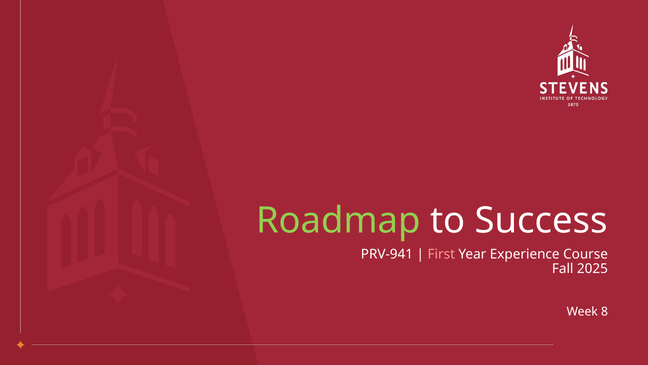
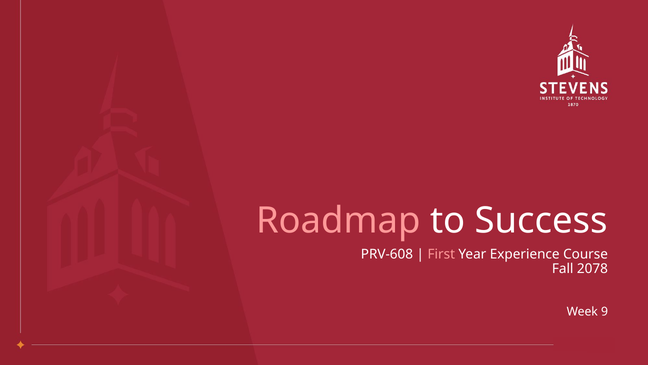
Roadmap colour: light green -> pink
PRV-941: PRV-941 -> PRV-608
2025: 2025 -> 2078
8: 8 -> 9
